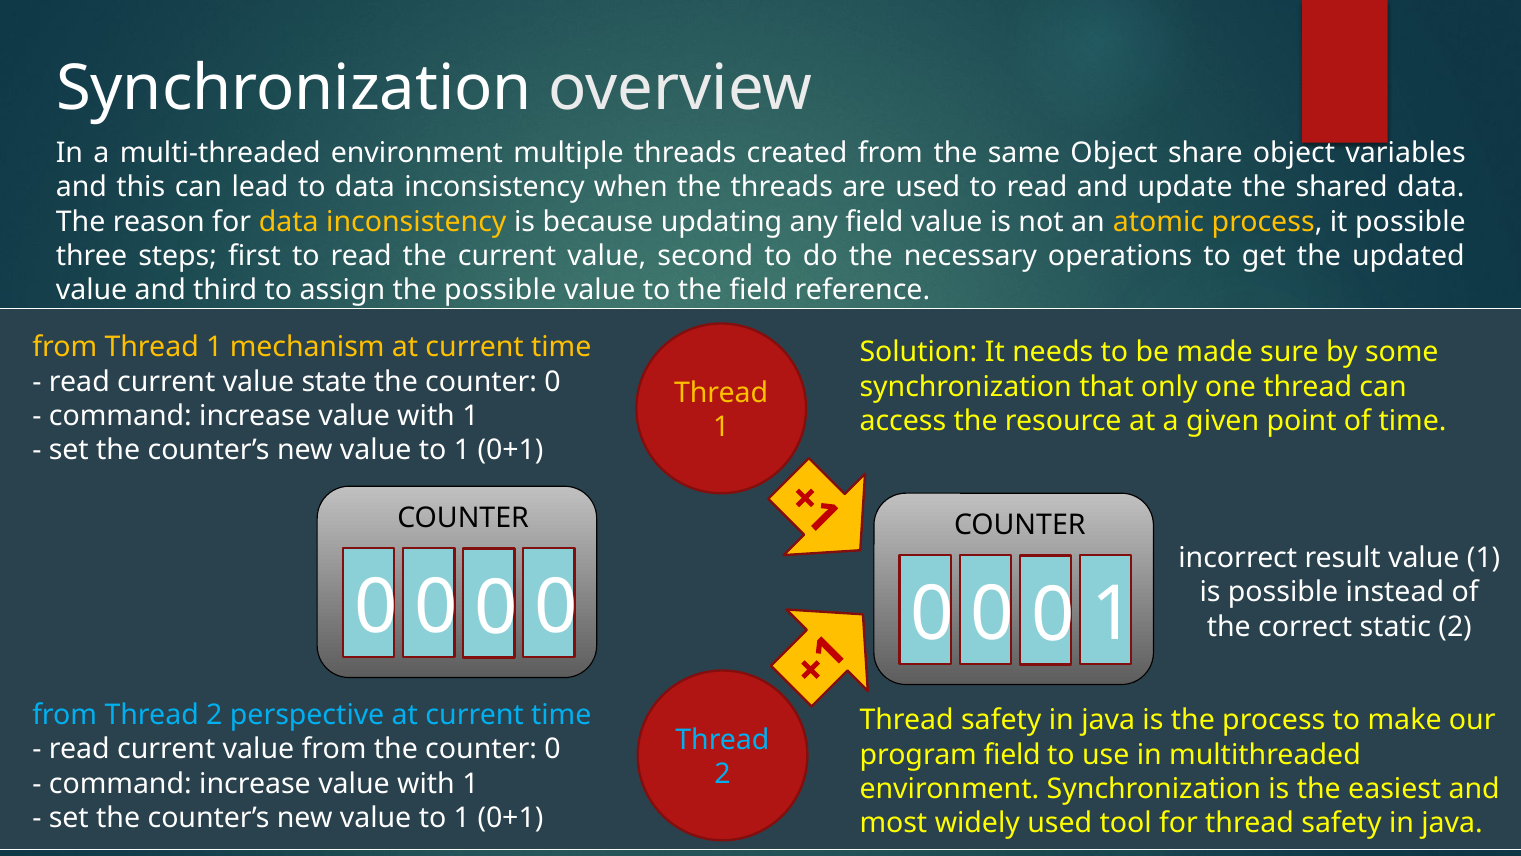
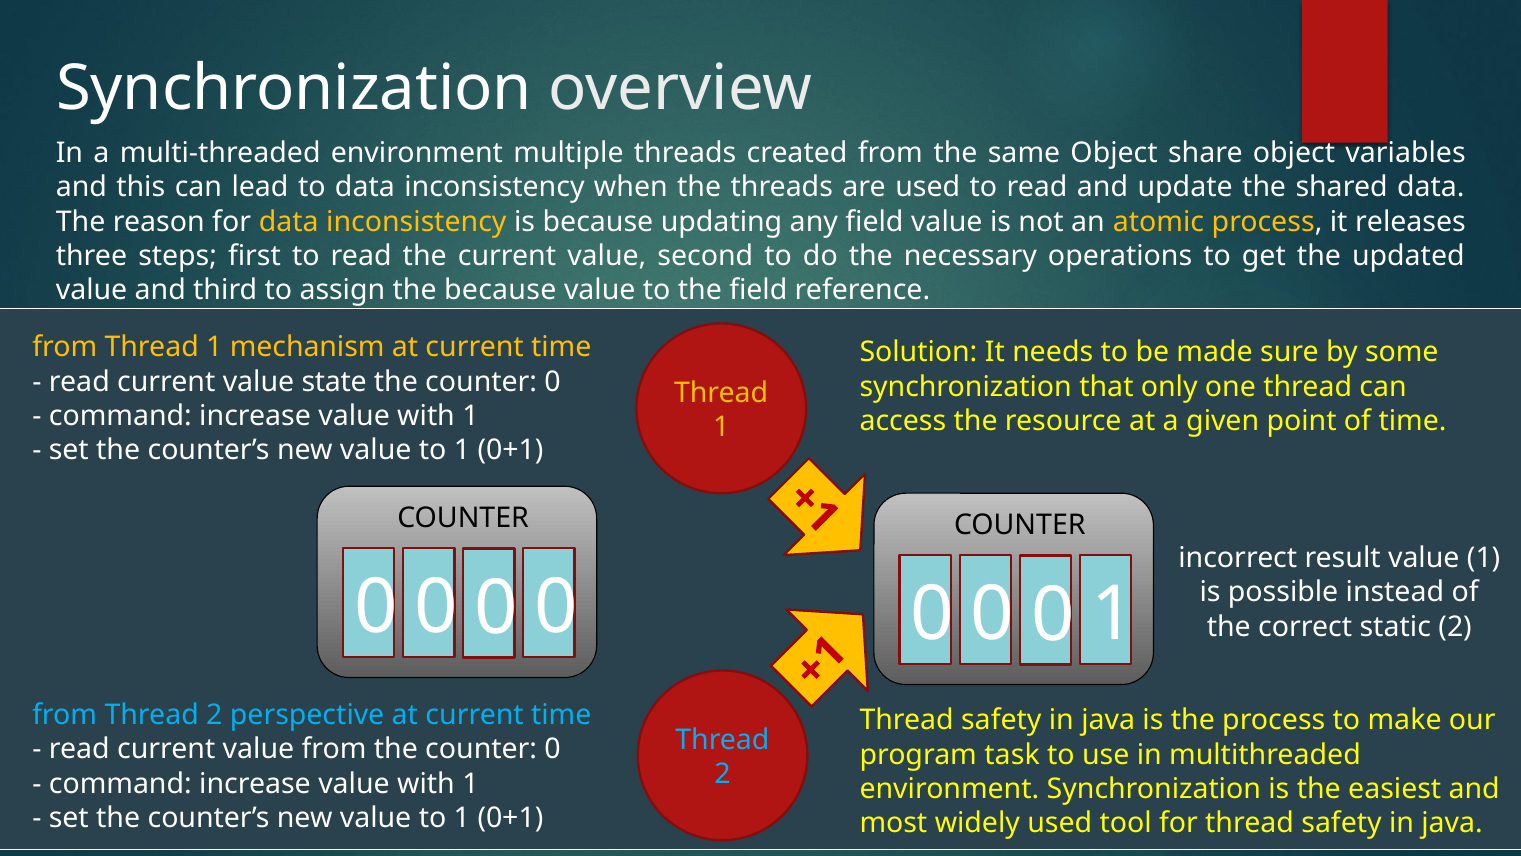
it possible: possible -> releases
the possible: possible -> because
program field: field -> task
